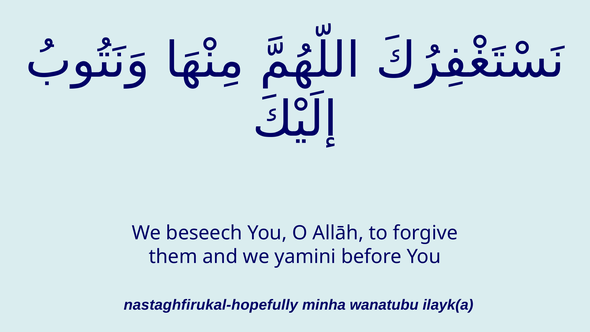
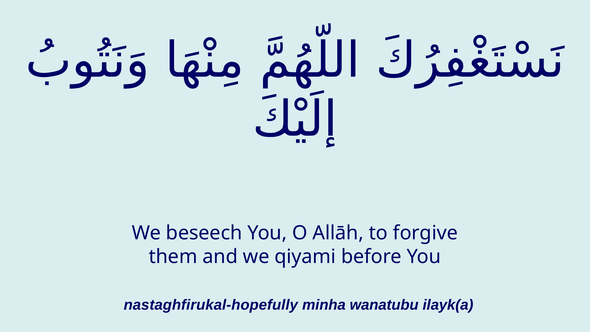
yamini: yamini -> qiyami
